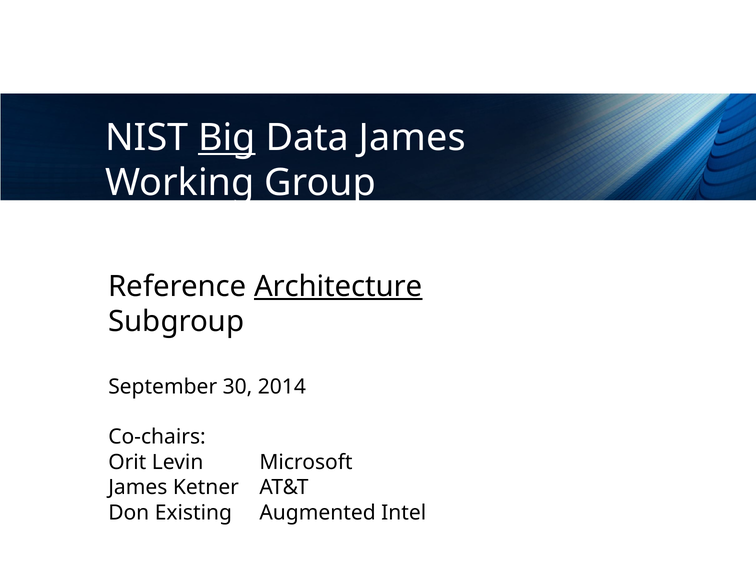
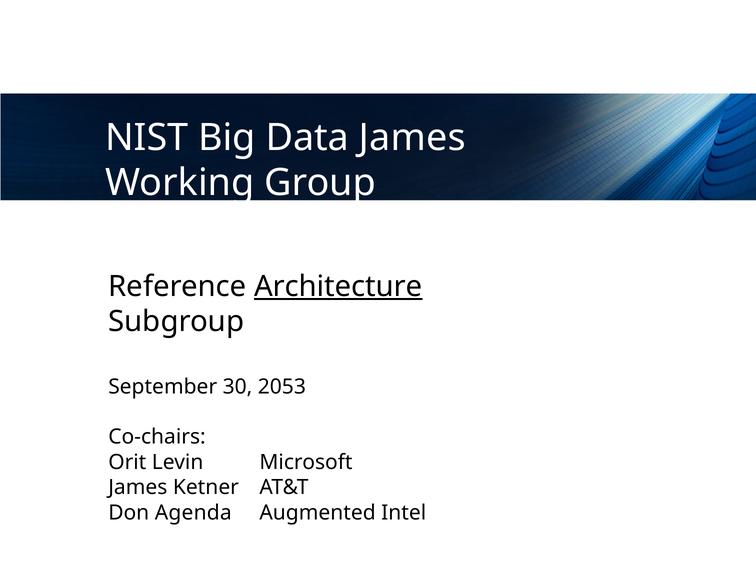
Big underline: present -> none
2014: 2014 -> 2053
Existing: Existing -> Agenda
